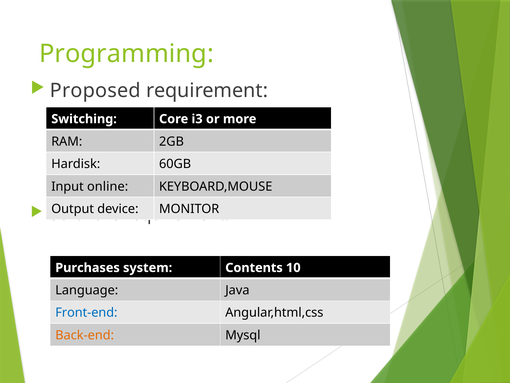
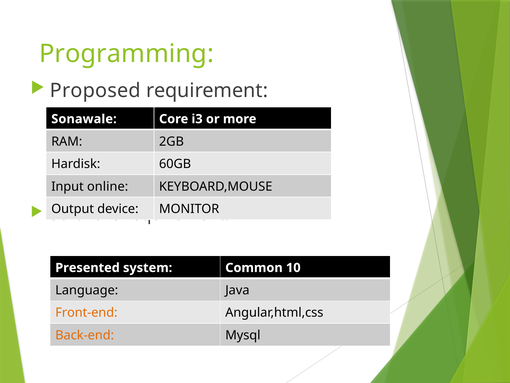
Switching: Switching -> Sonawale
Purchases: Purchases -> Presented
Contents: Contents -> Common
Front-end colour: blue -> orange
